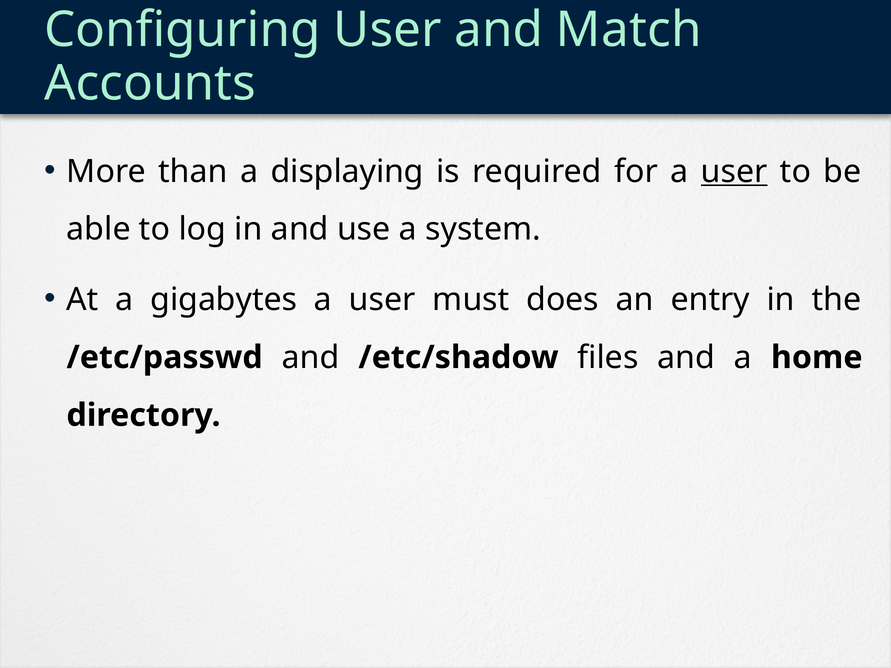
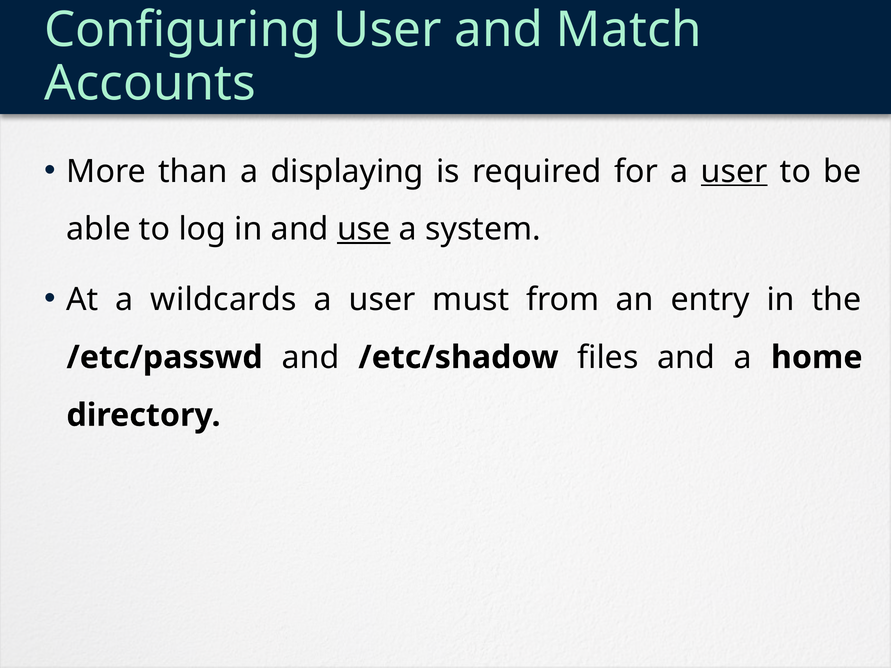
use underline: none -> present
gigabytes: gigabytes -> wildcards
does: does -> from
